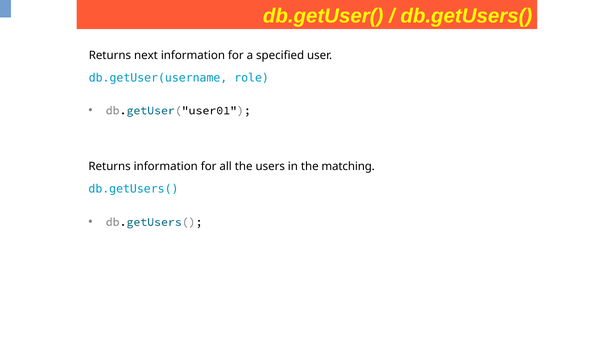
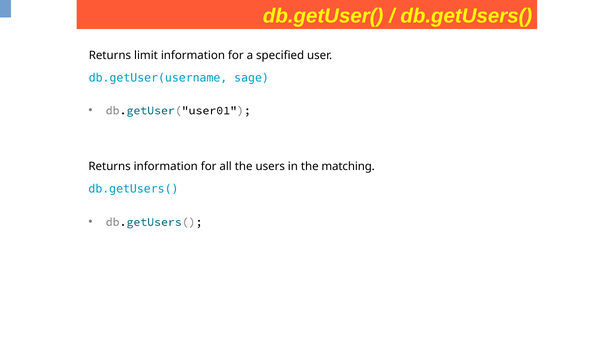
next: next -> limit
role: role -> sage
